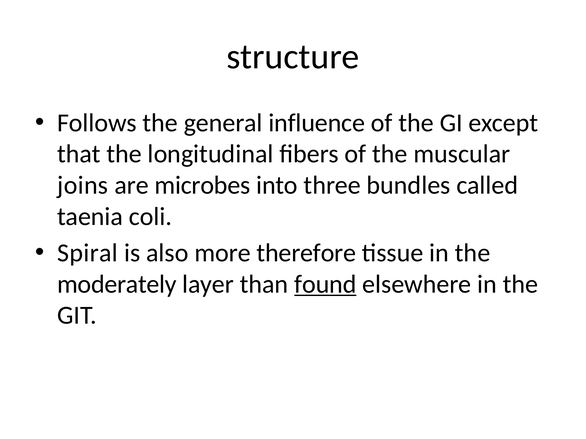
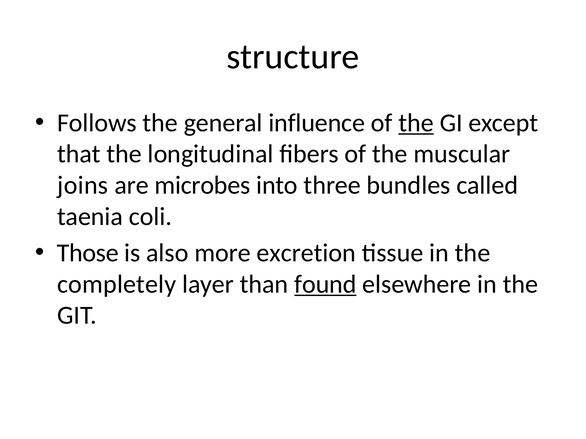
the at (416, 123) underline: none -> present
Spiral: Spiral -> Those
therefore: therefore -> excretion
moderately: moderately -> completely
